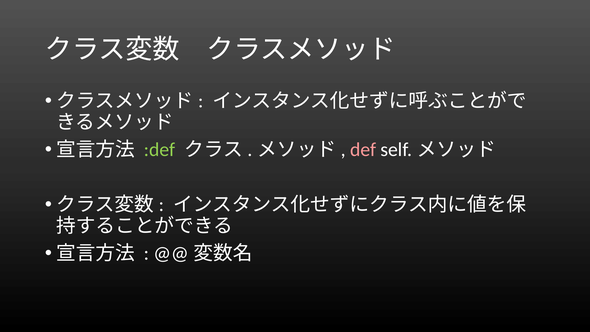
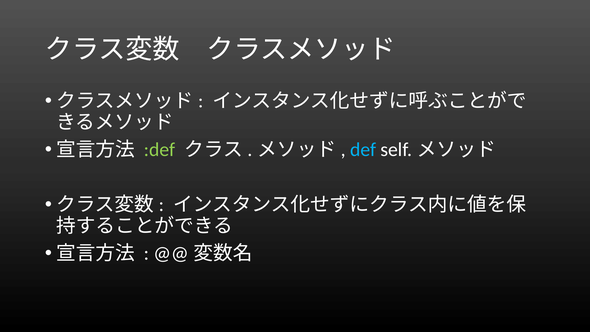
def colour: pink -> light blue
